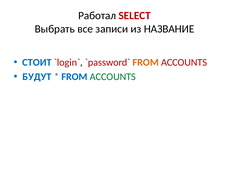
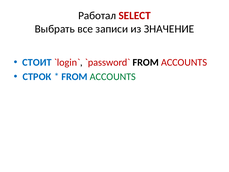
НАЗВАНИЕ: НАЗВАНИЕ -> ЗНАЧЕНИЕ
FROM at (146, 62) colour: orange -> black
БУДУТ: БУДУТ -> СТРОК
